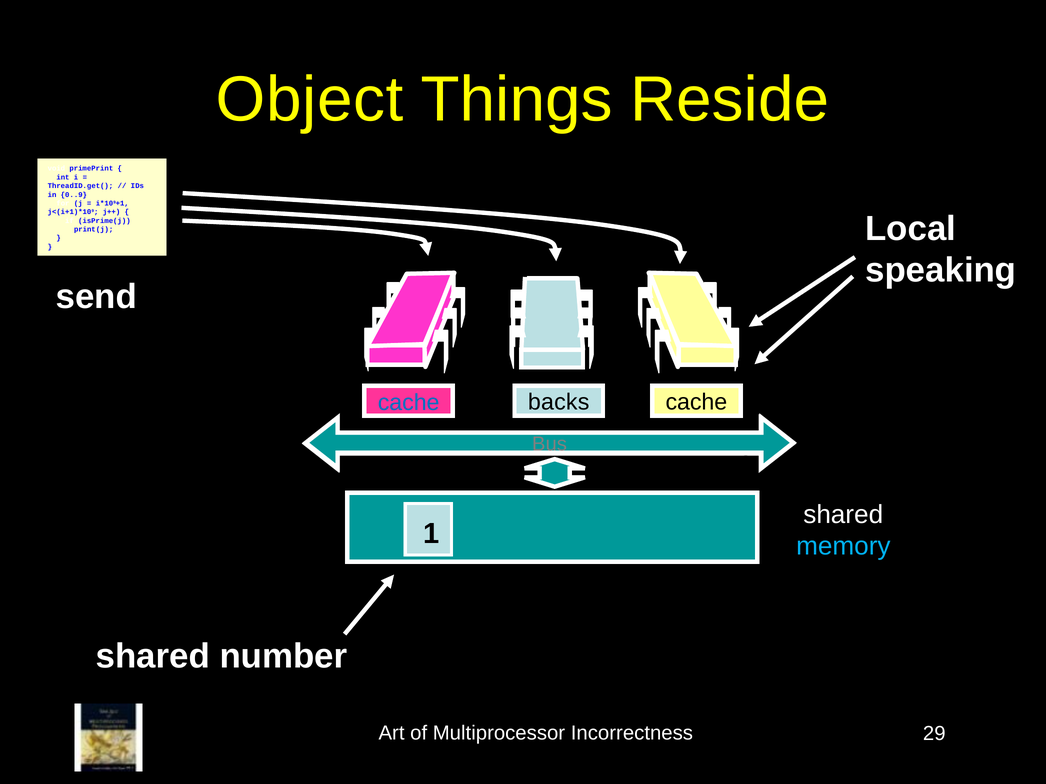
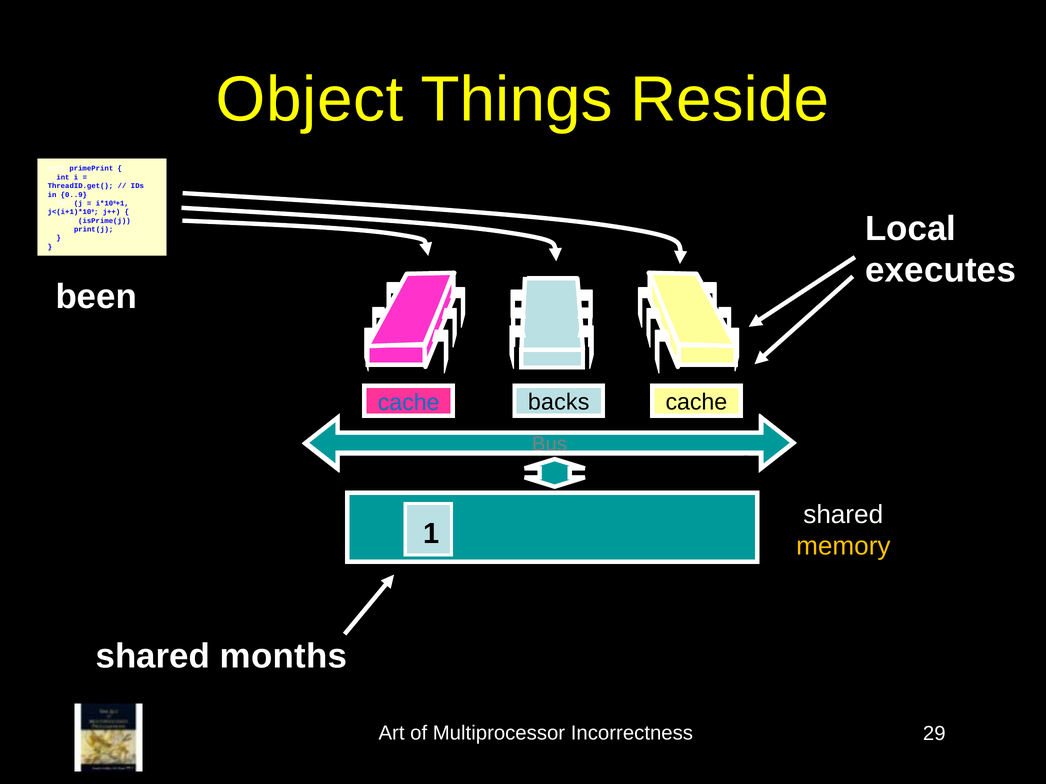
speaking: speaking -> executes
send: send -> been
memory colour: light blue -> yellow
number: number -> months
